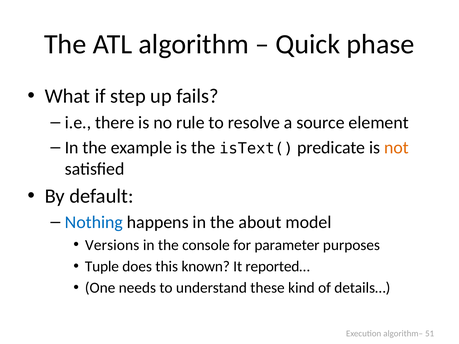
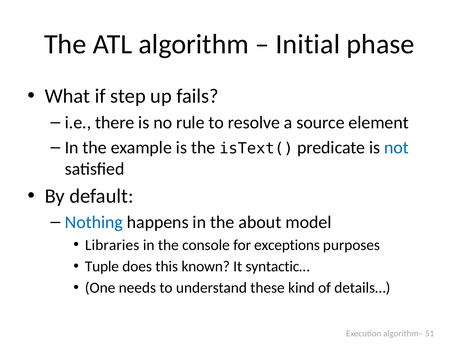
Quick: Quick -> Initial
not colour: orange -> blue
Versions: Versions -> Libraries
parameter: parameter -> exceptions
reported…: reported… -> syntactic…
